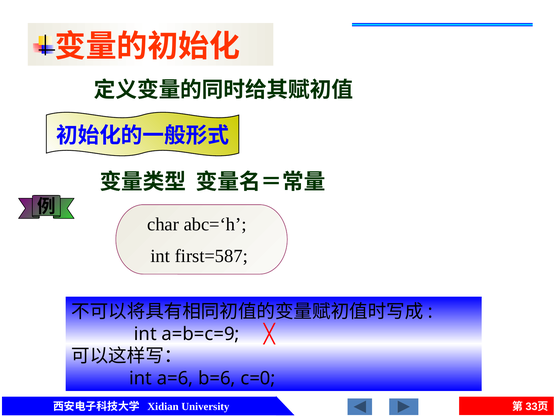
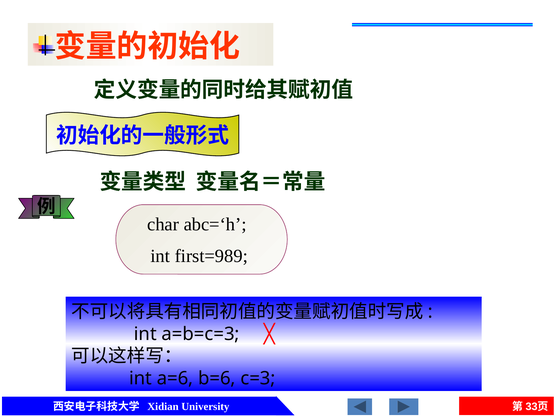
first=587: first=587 -> first=989
a=b=c=9: a=b=c=9 -> a=b=c=3
c=0: c=0 -> c=3
